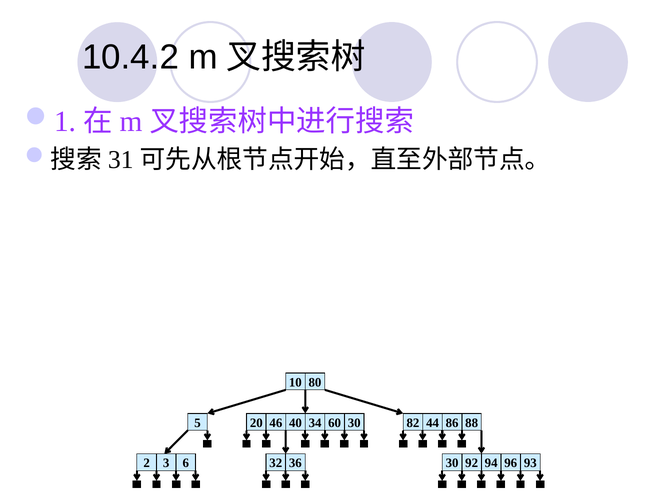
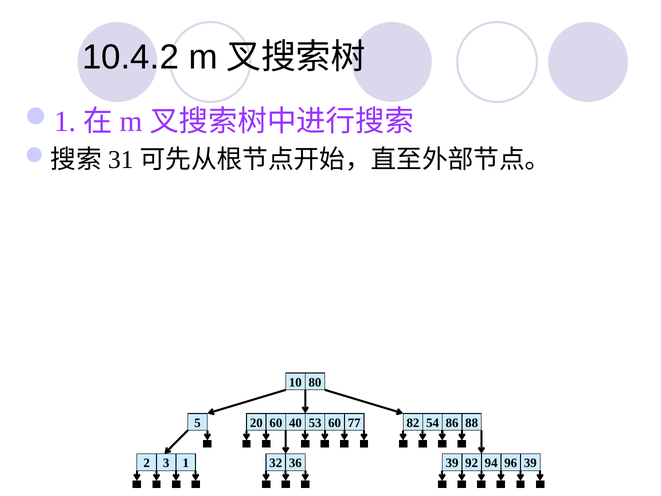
20 46: 46 -> 60
34: 34 -> 53
60 30: 30 -> 77
44: 44 -> 54
3 6: 6 -> 1
36 30: 30 -> 39
96 93: 93 -> 39
